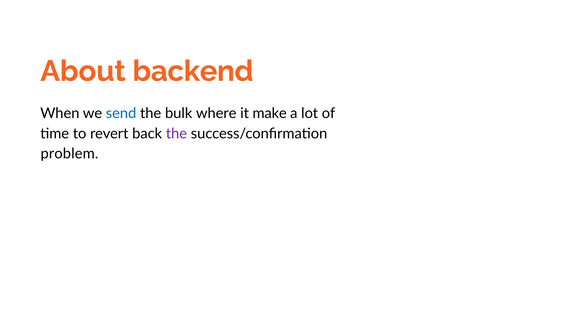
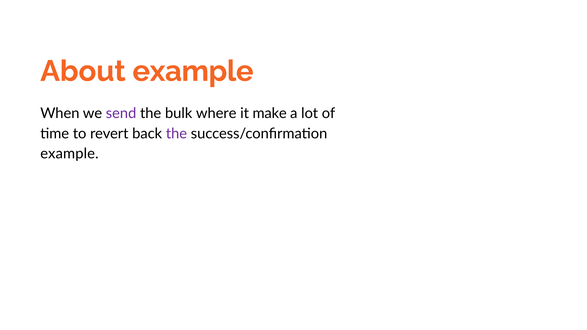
About backend: backend -> example
send colour: blue -> purple
problem at (69, 154): problem -> example
